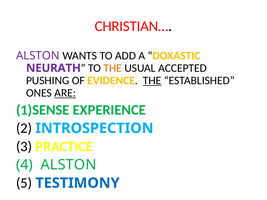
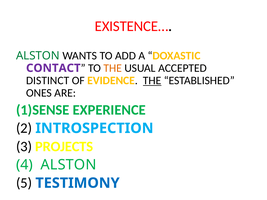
CHRISTIAN…: CHRISTIAN… -> EXISTENCE…
ALSTON at (38, 56) colour: purple -> green
NEURATH: NEURATH -> CONTACT
PUSHING: PUSHING -> DISTINCT
ARE underline: present -> none
PRACTICE: PRACTICE -> PROJECTS
